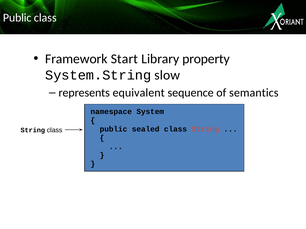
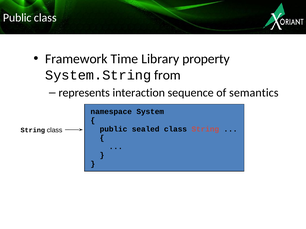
Start: Start -> Time
slow: slow -> from
equivalent: equivalent -> interaction
